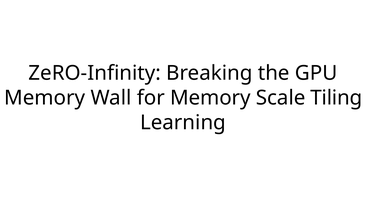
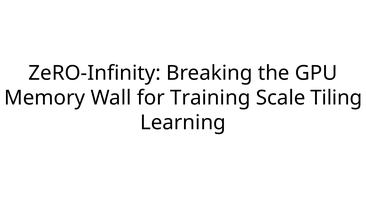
for Memory: Memory -> Training
